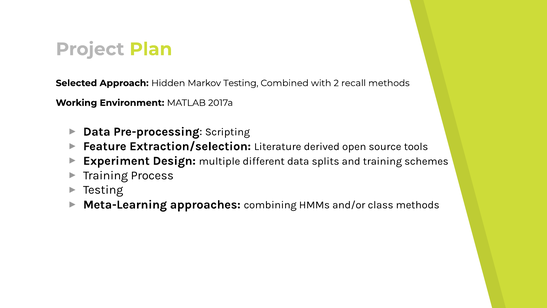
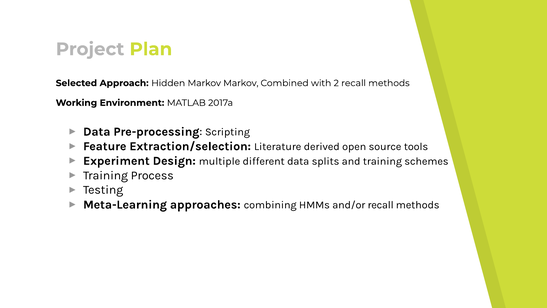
Markov Testing: Testing -> Markov
and/or class: class -> recall
